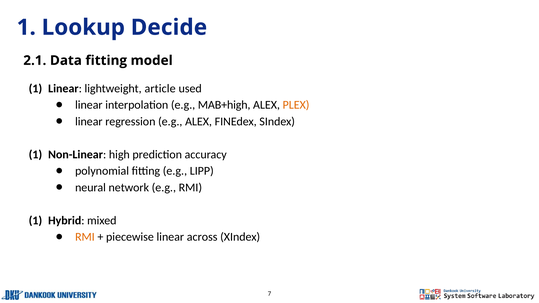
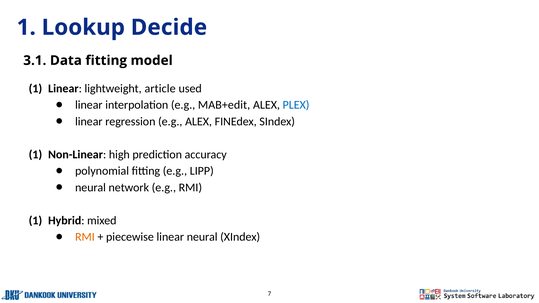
2.1: 2.1 -> 3.1
MAB+high: MAB+high -> MAB+edit
PLEX colour: orange -> blue
linear across: across -> neural
